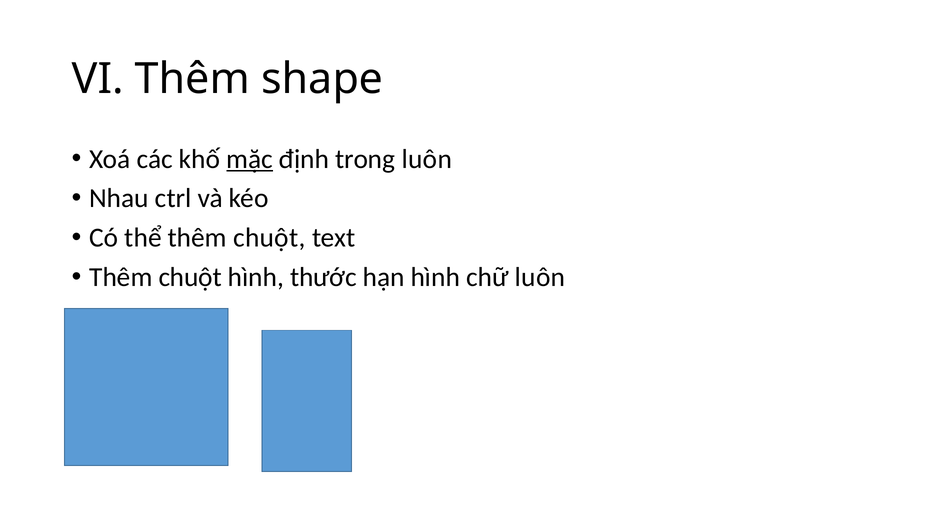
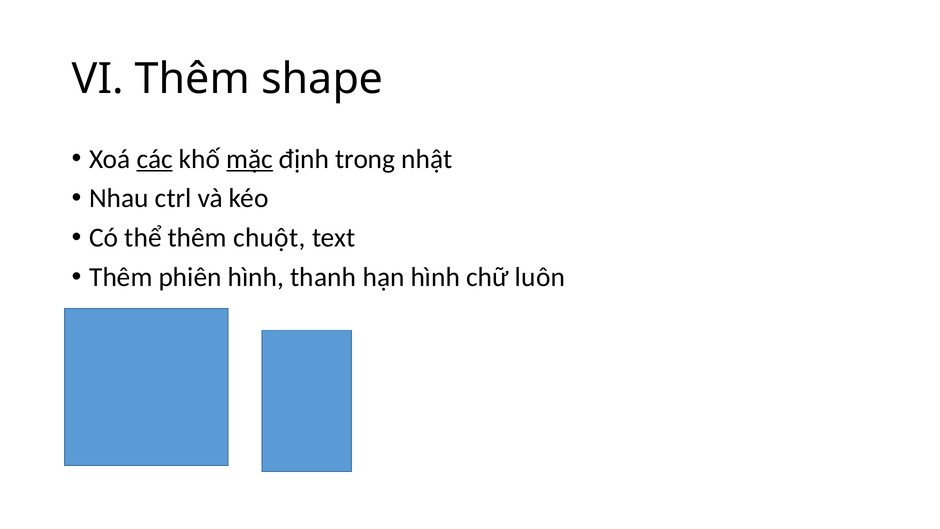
các underline: none -> present
trong luôn: luôn -> nhật
chuột at (190, 277): chuột -> phiên
thước: thước -> thanh
